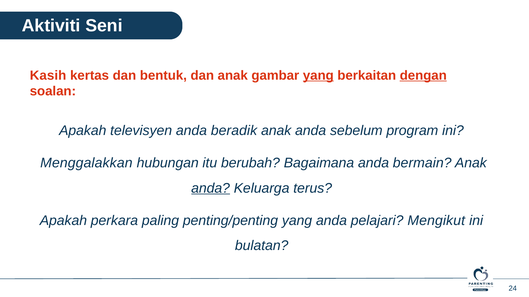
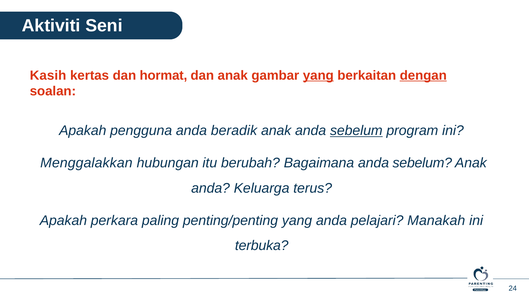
bentuk: bentuk -> hormat
televisyen: televisyen -> pengguna
sebelum at (356, 131) underline: none -> present
Bagaimana anda bermain: bermain -> sebelum
anda at (211, 188) underline: present -> none
Mengikut: Mengikut -> Manakah
bulatan: bulatan -> terbuka
